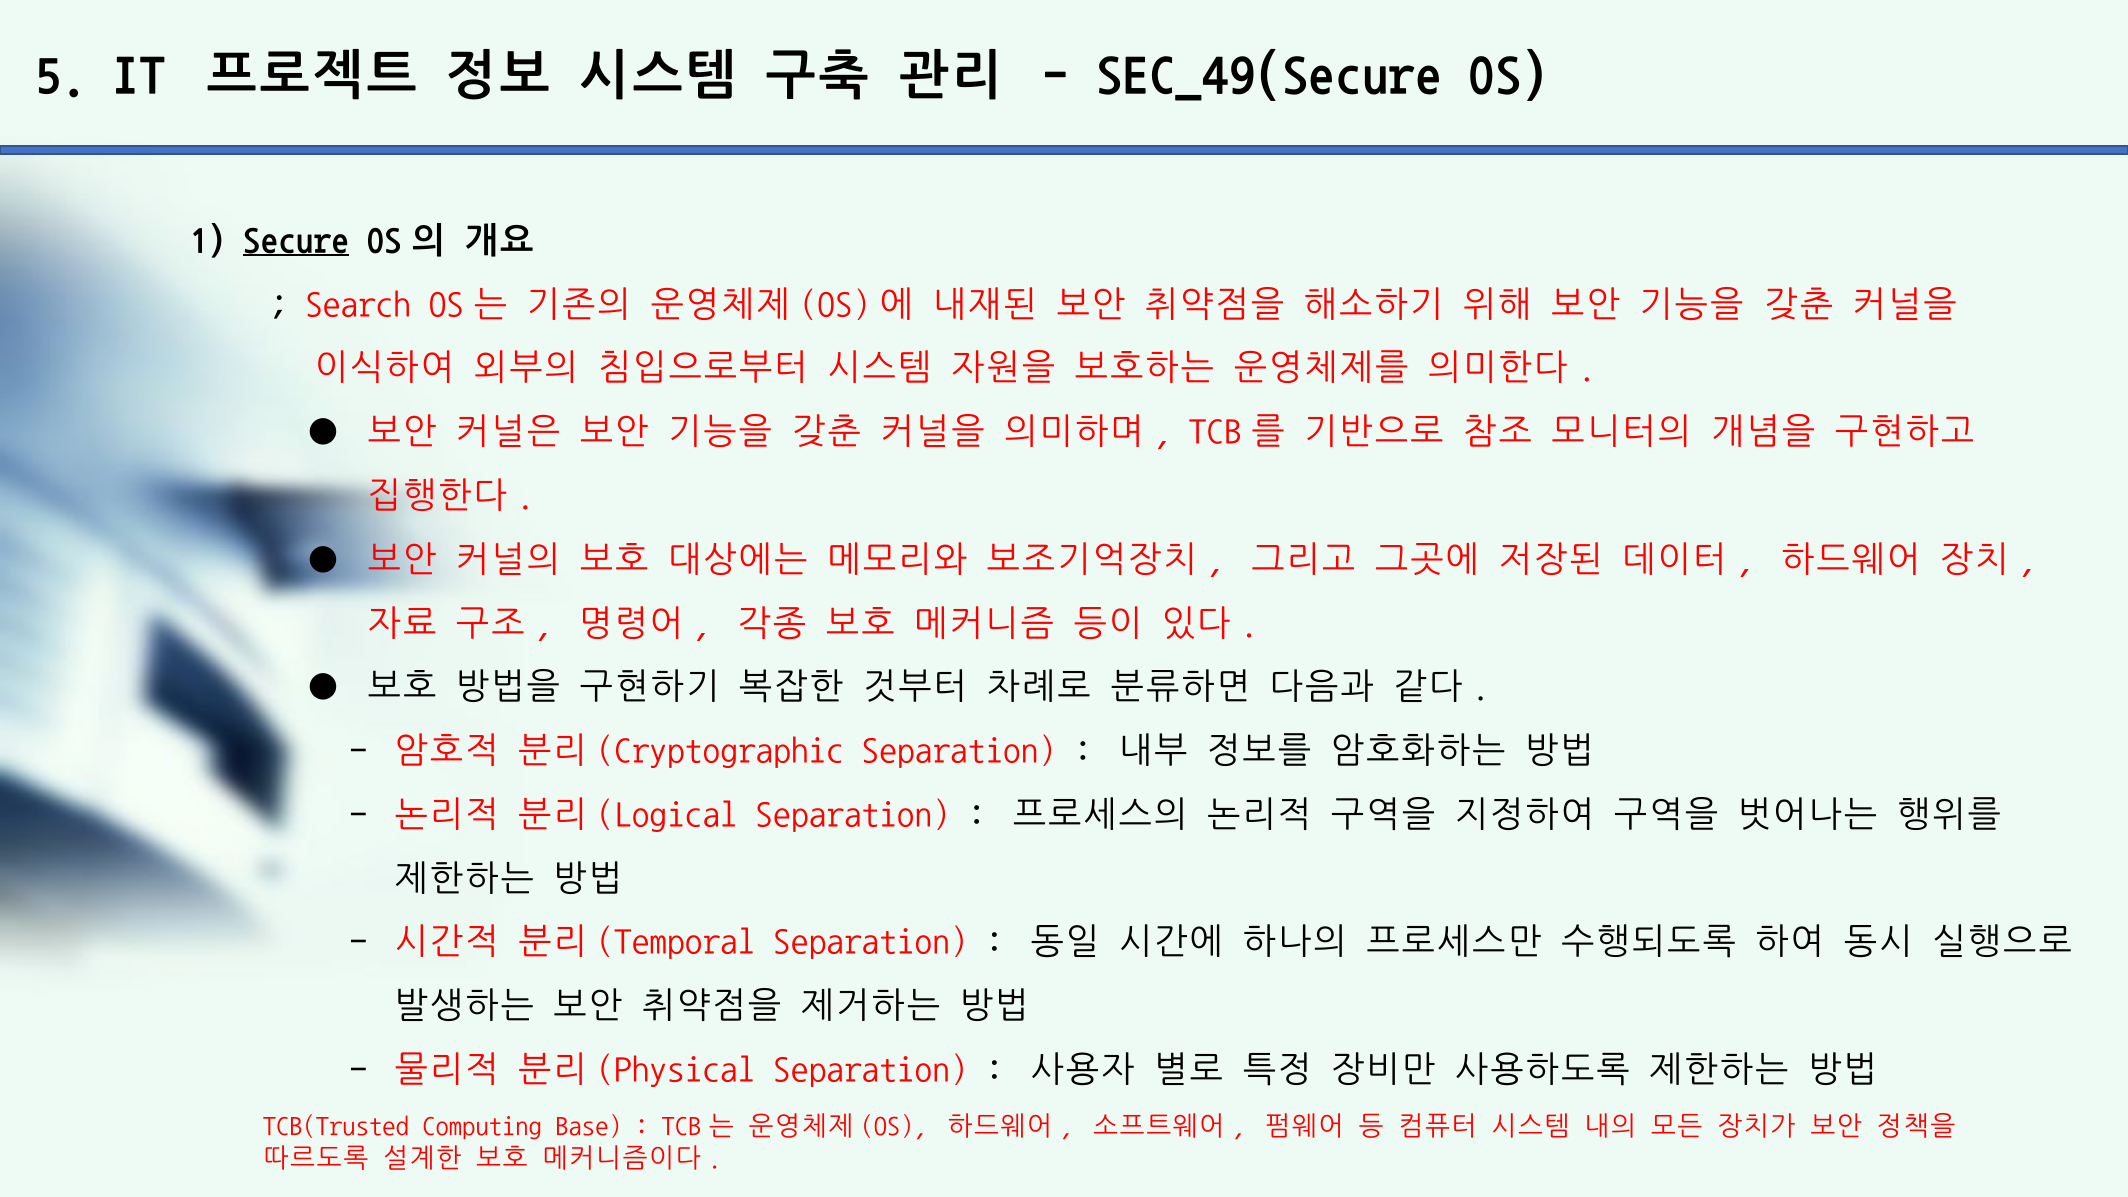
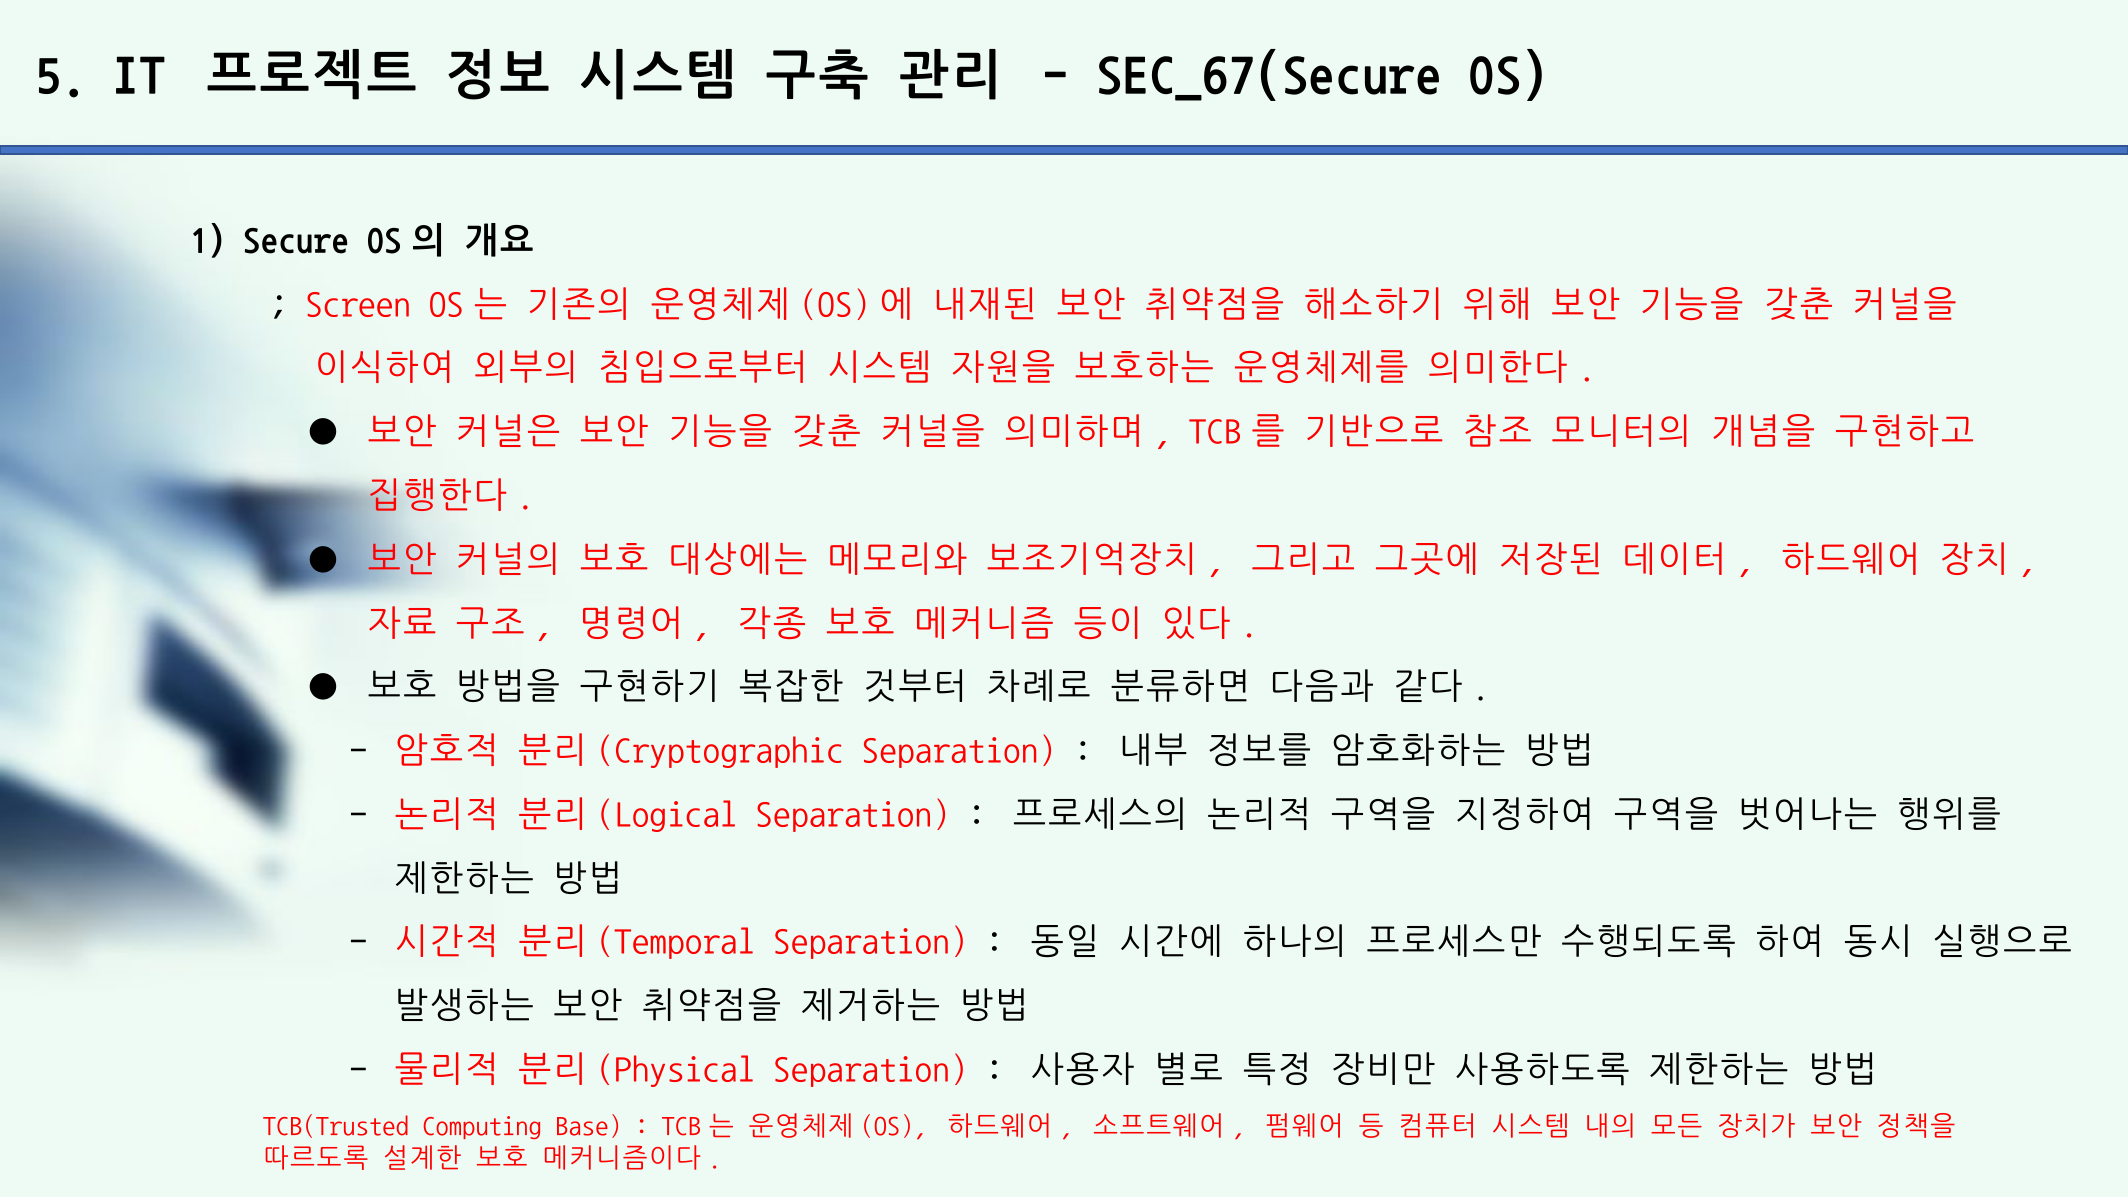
SEC_49(Secure: SEC_49(Secure -> SEC_67(Secure
Secure underline: present -> none
Search: Search -> Screen
